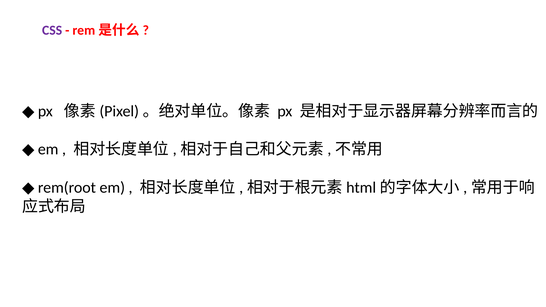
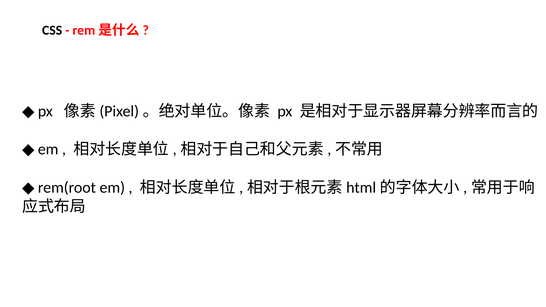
CSS colour: purple -> black
